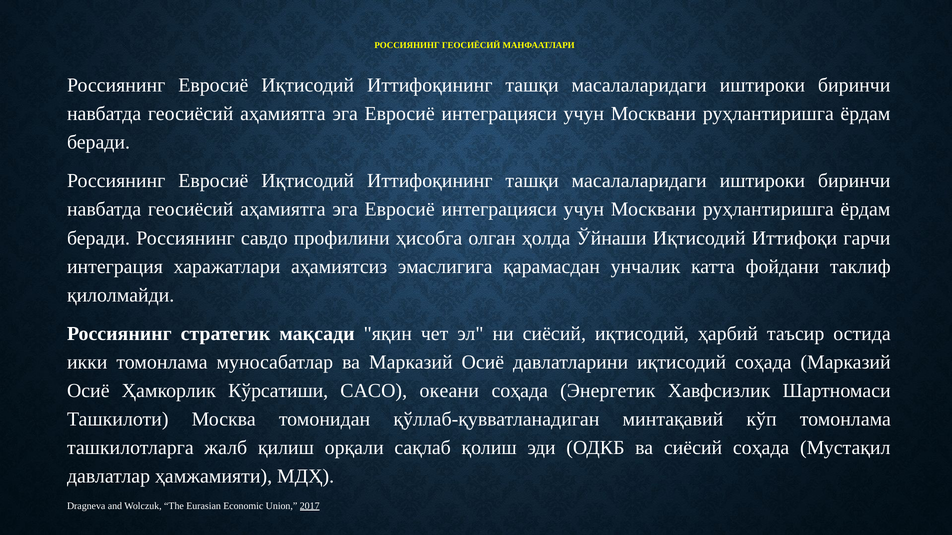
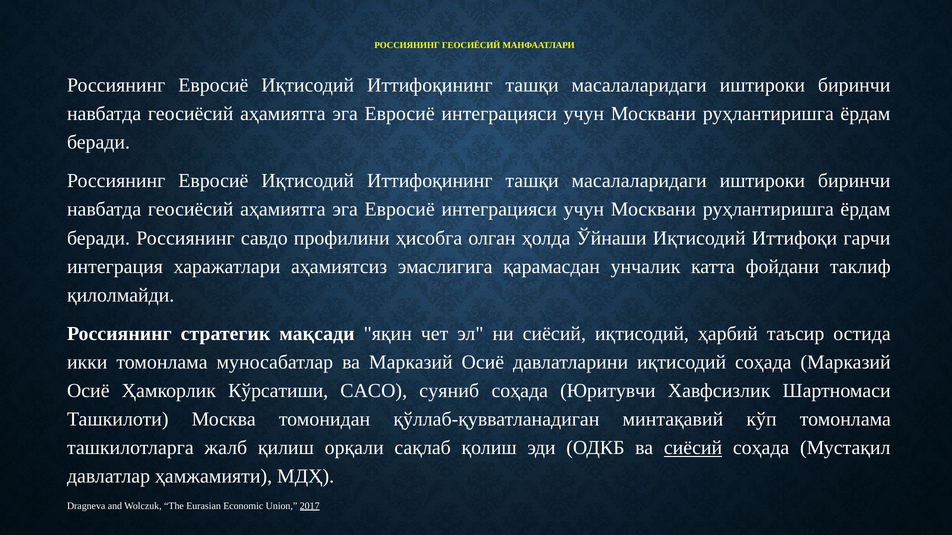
океани: океани -> суяниб
Энергетик: Энергетик -> Юритувчи
сиёсий at (693, 448) underline: none -> present
